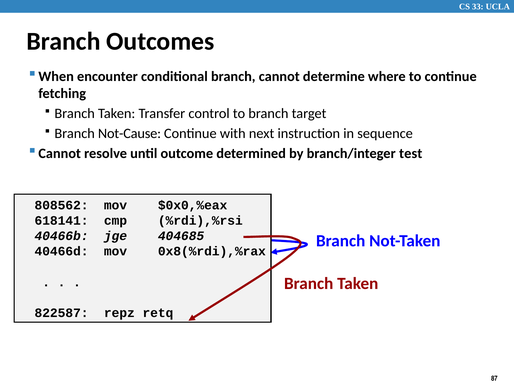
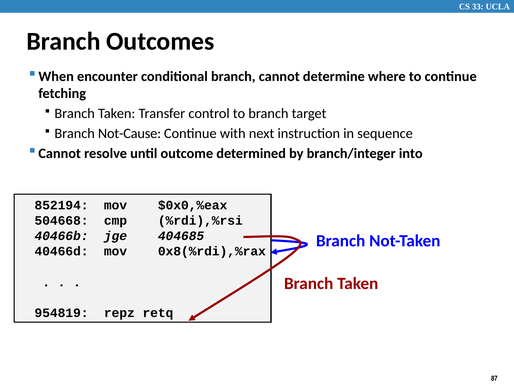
test: test -> into
808562: 808562 -> 852194
618141: 618141 -> 504668
822587: 822587 -> 954819
